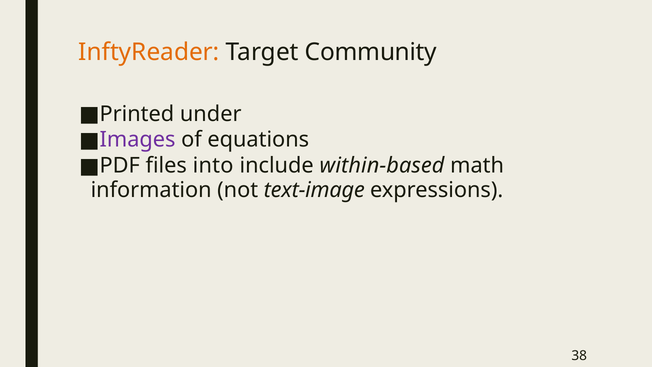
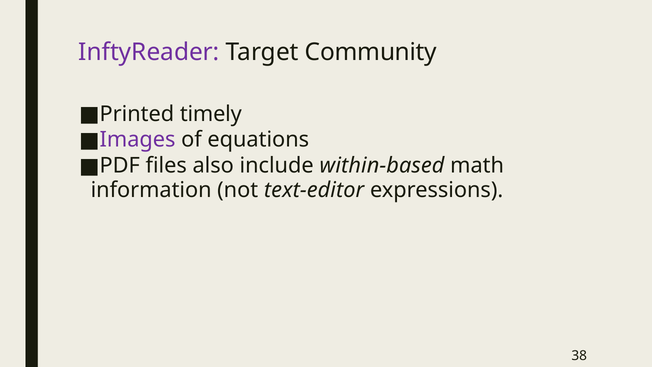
InftyReader colour: orange -> purple
under: under -> timely
into: into -> also
text-image: text-image -> text-editor
